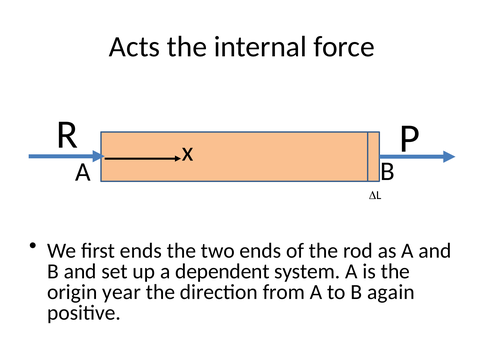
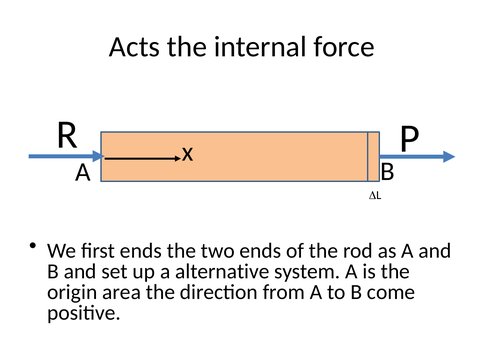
dependent: dependent -> alternative
year: year -> area
again: again -> come
